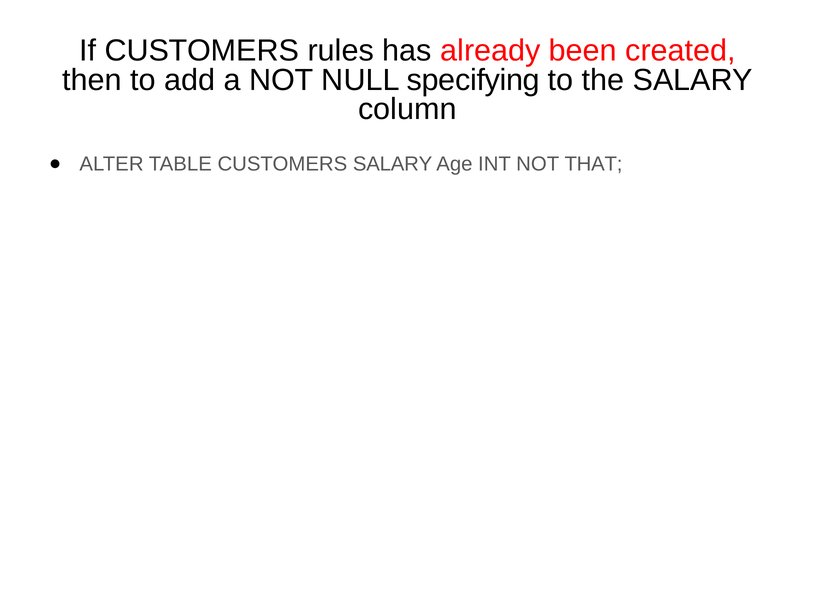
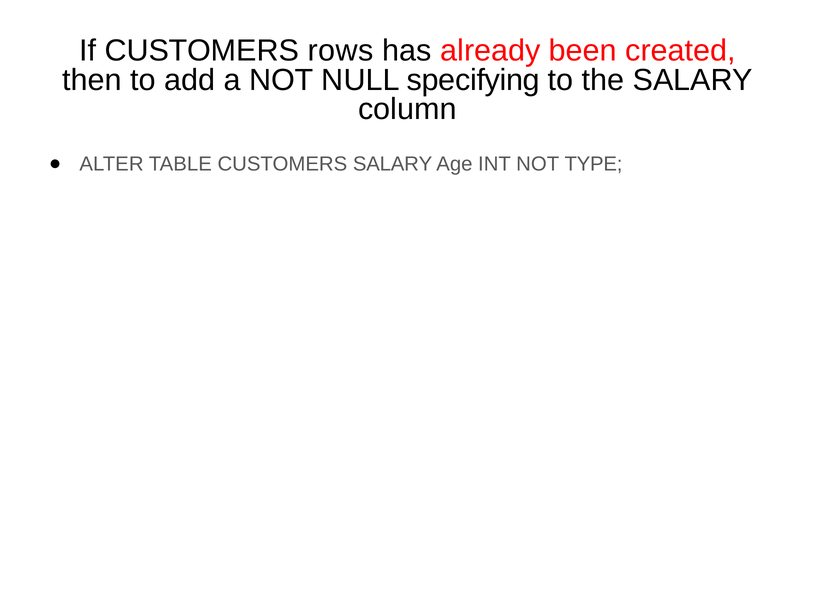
rules: rules -> rows
THAT: THAT -> TYPE
